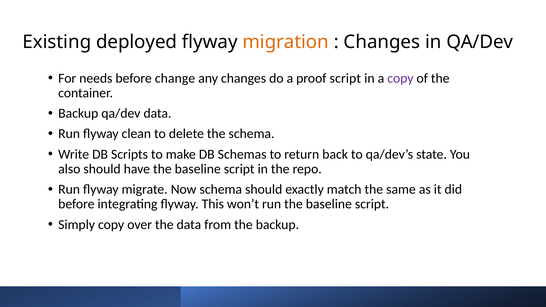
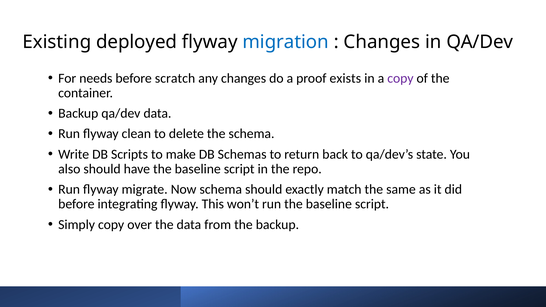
migration colour: orange -> blue
change: change -> scratch
proof script: script -> exists
